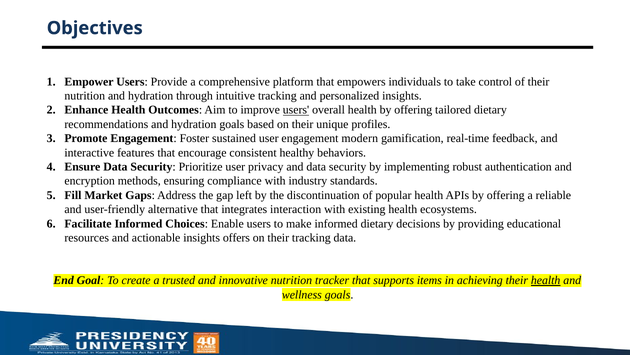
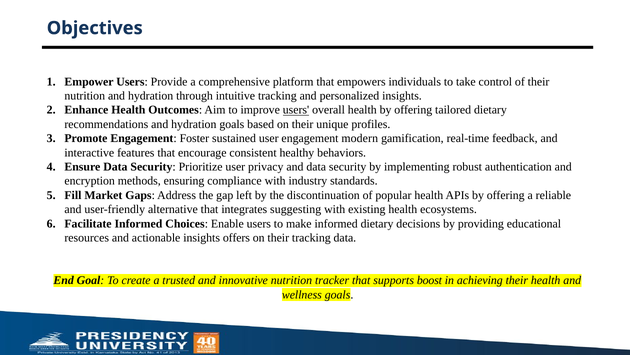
interaction: interaction -> suggesting
items: items -> boost
health at (546, 280) underline: present -> none
